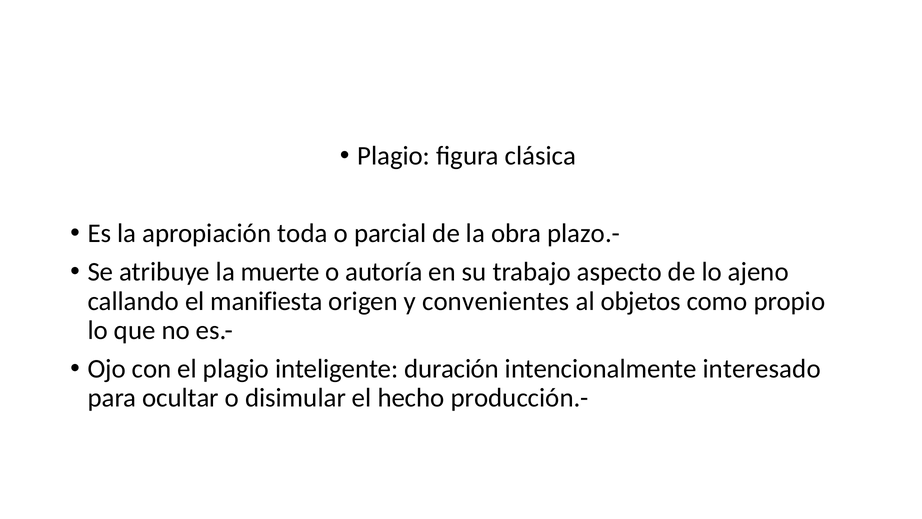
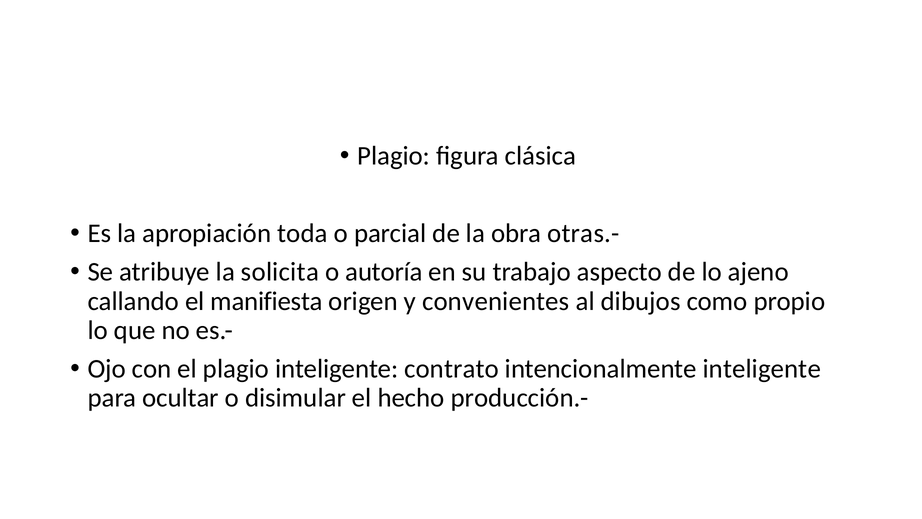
plazo.-: plazo.- -> otras.-
muerte: muerte -> solicita
objetos: objetos -> dibujos
duración: duración -> contrato
intencionalmente interesado: interesado -> inteligente
